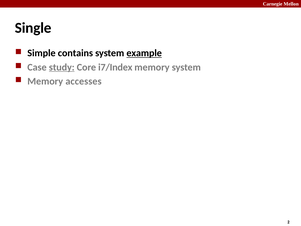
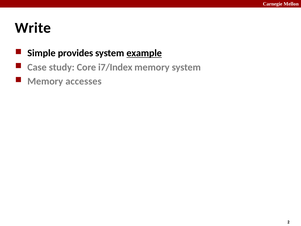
Single: Single -> Write
contains: contains -> provides
study underline: present -> none
